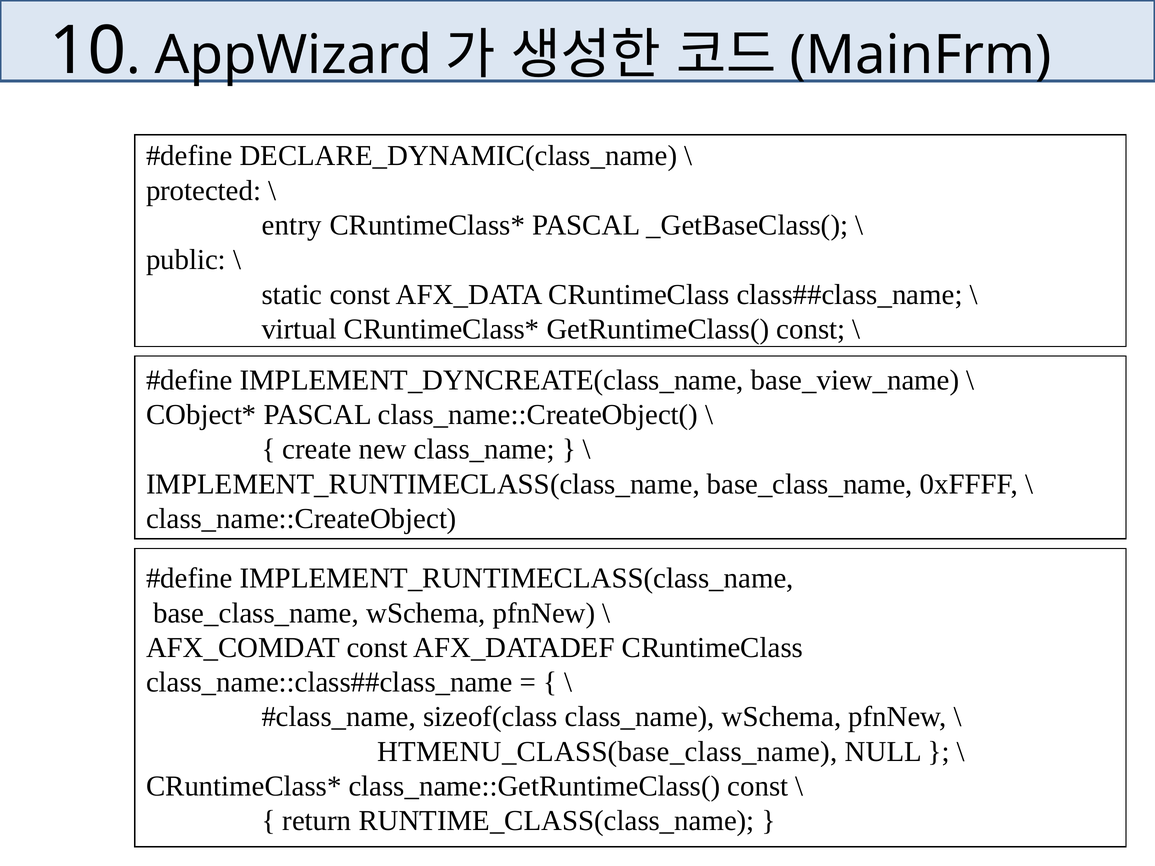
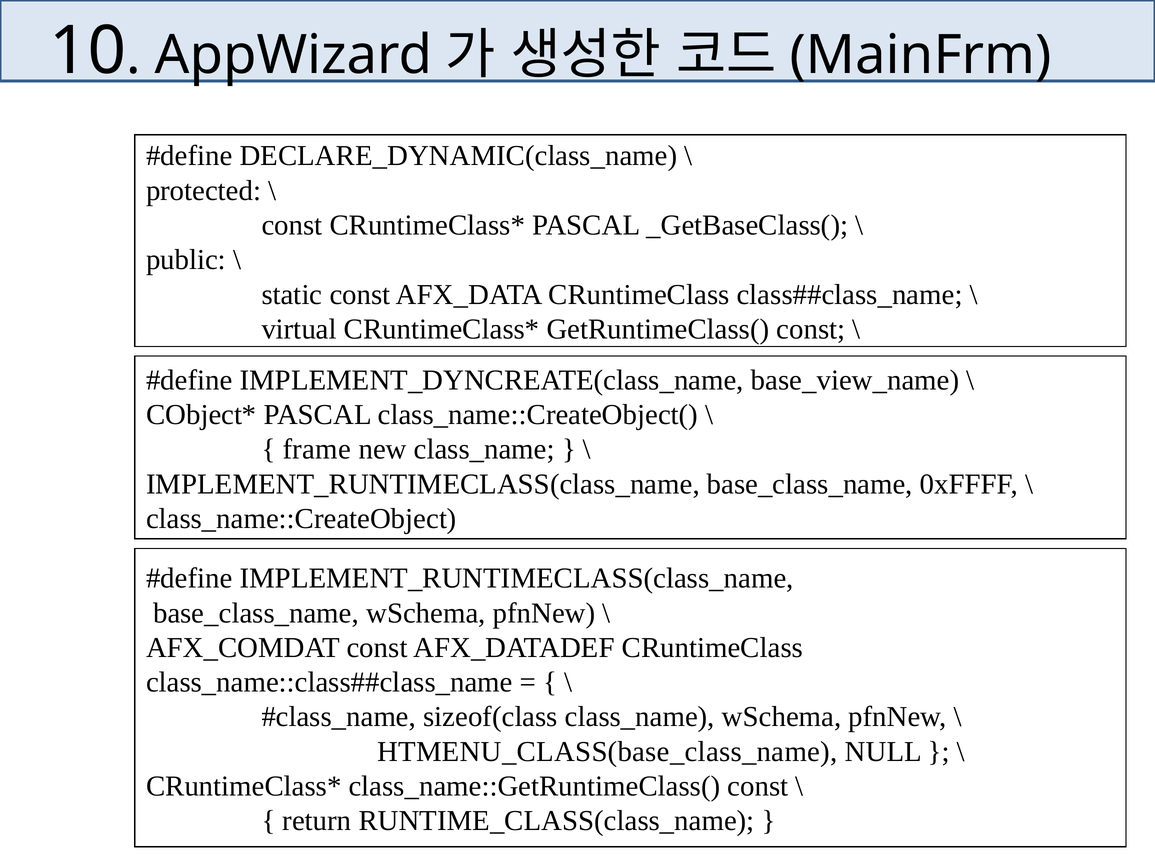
entry at (292, 225): entry -> const
create: create -> frame
